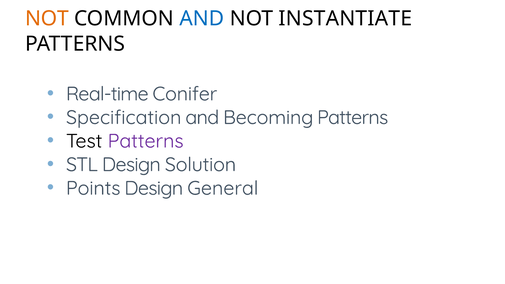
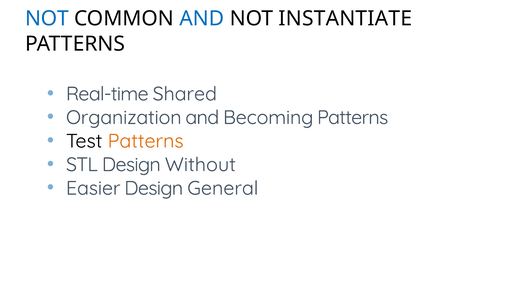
NOT at (47, 19) colour: orange -> blue
Conifer: Conifer -> Shared
Specification: Specification -> Organization
Patterns at (146, 141) colour: purple -> orange
Solution: Solution -> Without
Points: Points -> Easier
